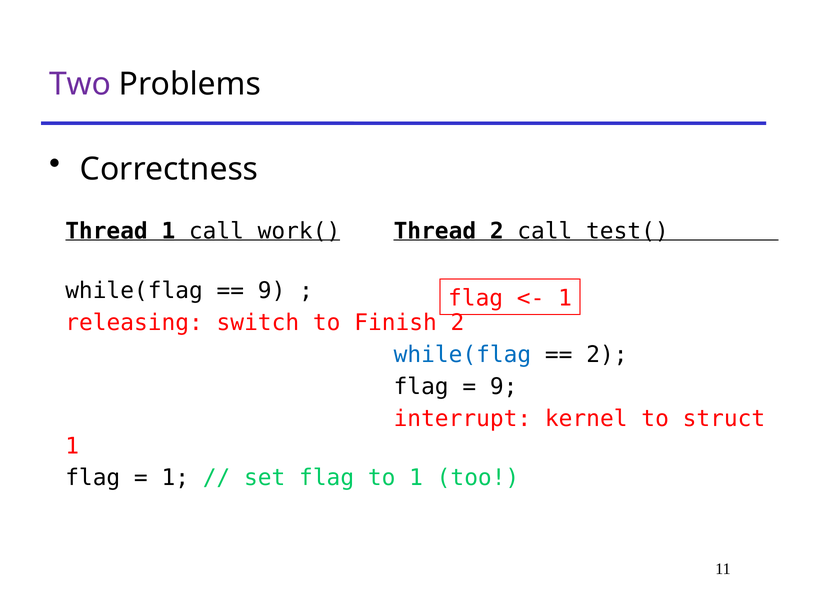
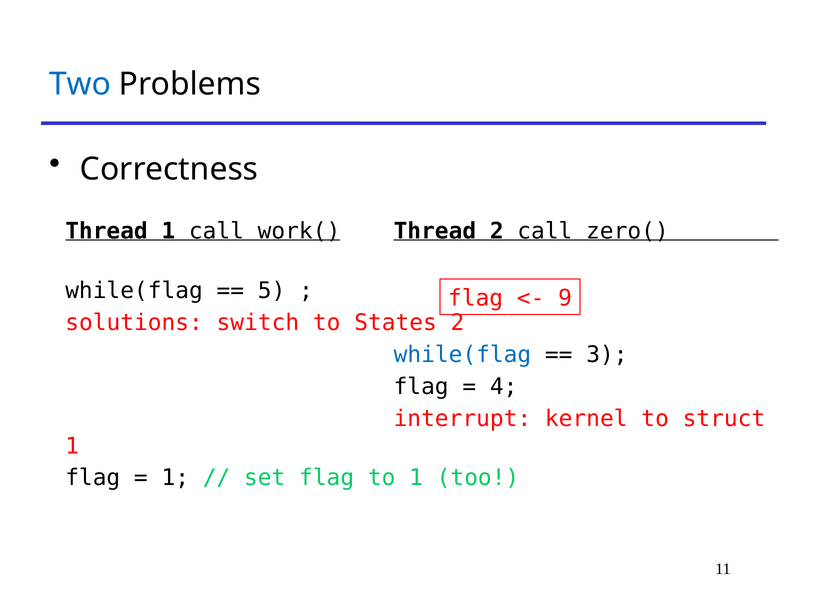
Two colour: purple -> blue
test(: test( -> zero(
9 at (272, 291): 9 -> 5
1 at (565, 298): 1 -> 9
releasing: releasing -> solutions
Finish: Finish -> States
2 at (607, 355): 2 -> 3
9 at (504, 386): 9 -> 4
